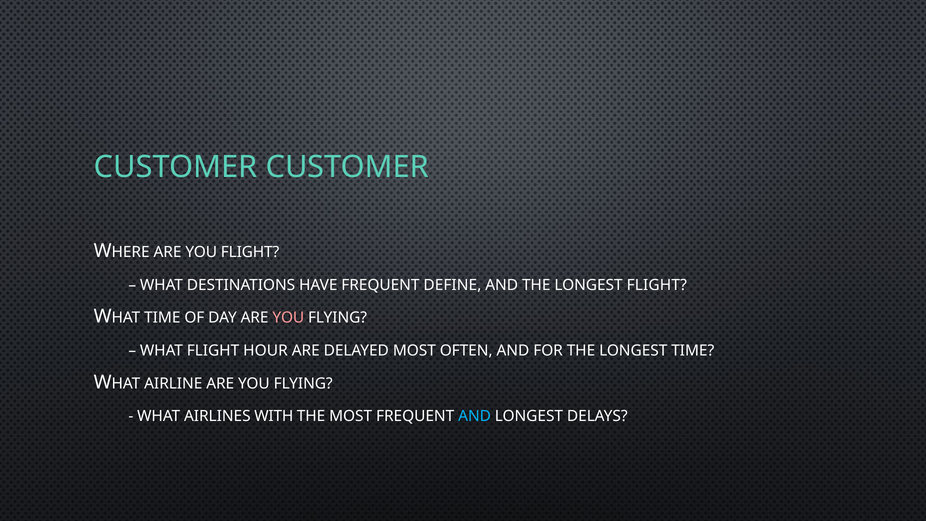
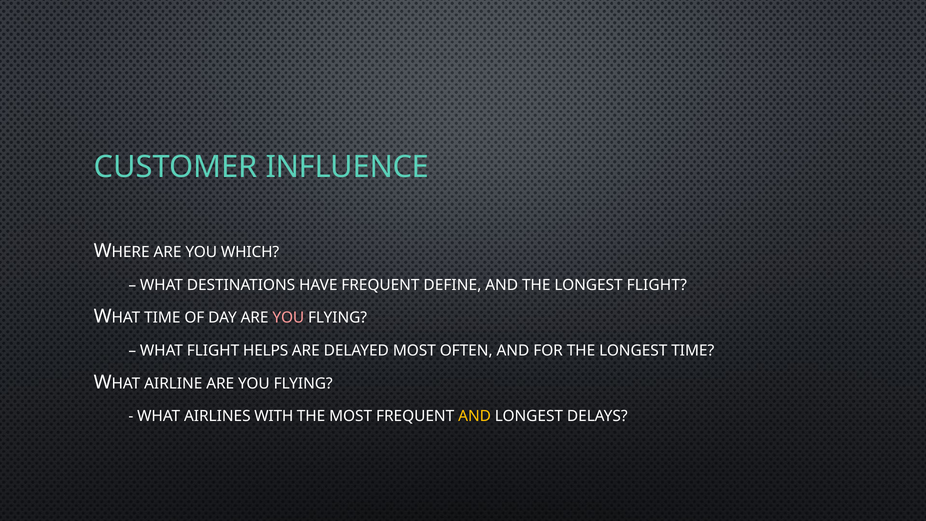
CUSTOMER CUSTOMER: CUSTOMER -> INFLUENCE
YOU FLIGHT: FLIGHT -> WHICH
HOUR: HOUR -> HELPS
AND at (475, 416) colour: light blue -> yellow
